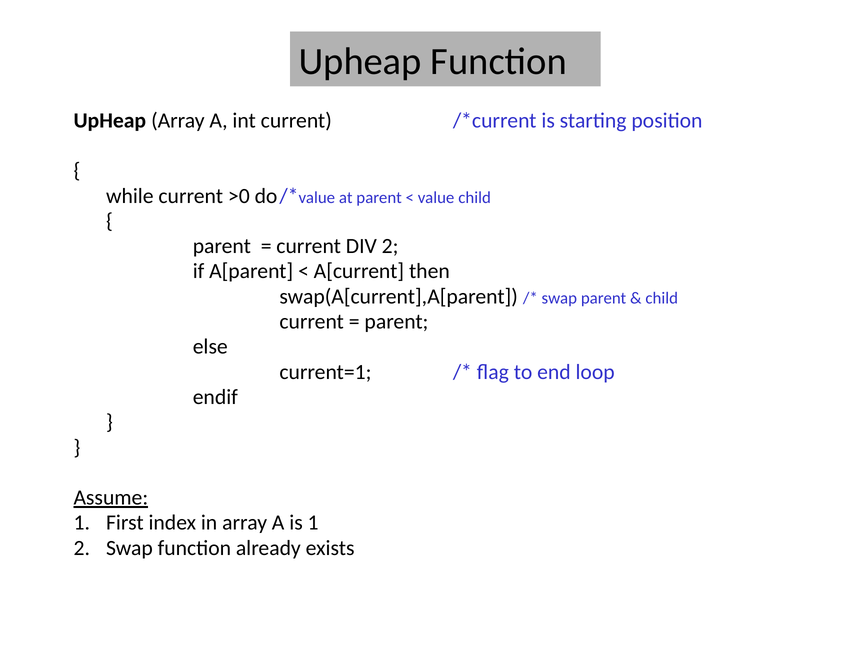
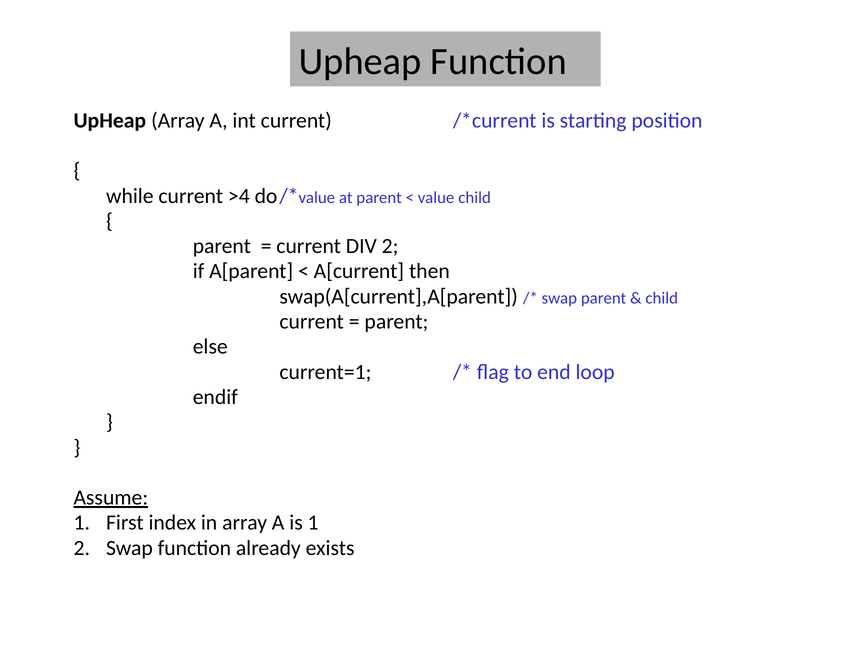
>0: >0 -> >4
